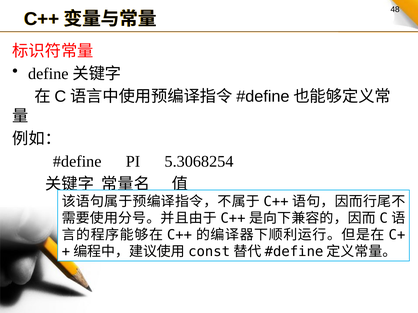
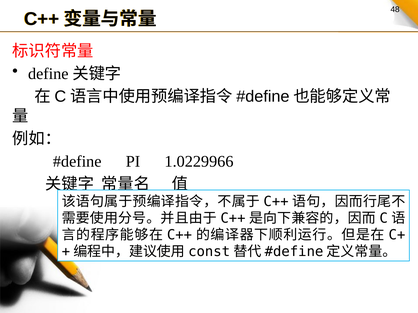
5.3068254: 5.3068254 -> 1.0229966
